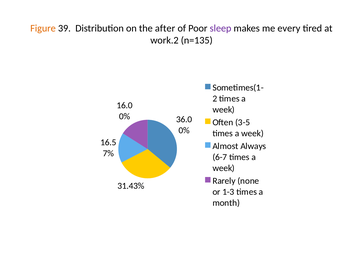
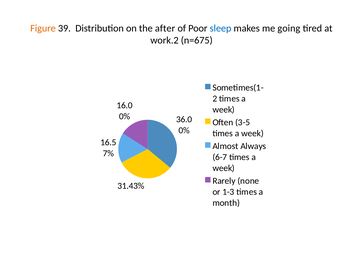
sleep colour: purple -> blue
every: every -> going
n=135: n=135 -> n=675
